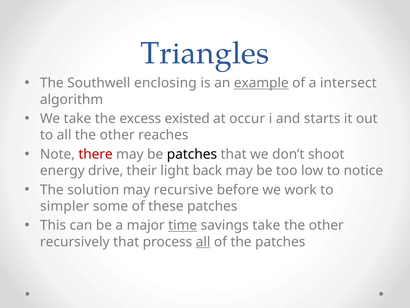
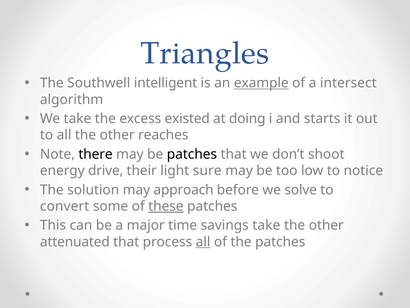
enclosing: enclosing -> intelligent
occur: occur -> doing
there colour: red -> black
back: back -> sure
recursive: recursive -> approach
work: work -> solve
simpler: simpler -> convert
these underline: none -> present
time underline: present -> none
recursively: recursively -> attenuated
